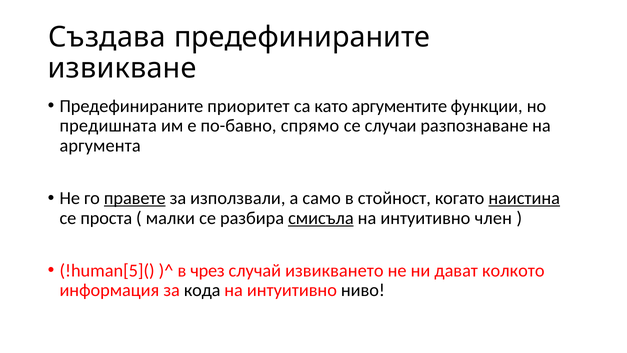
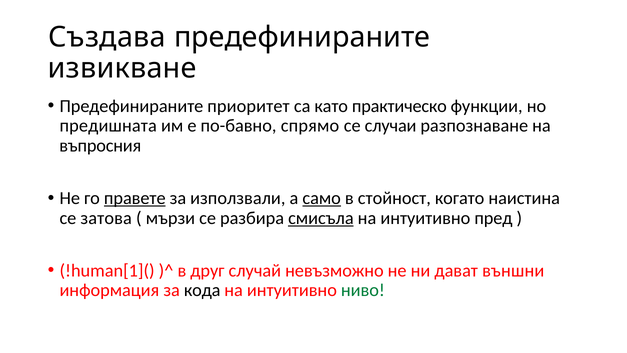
аргументите: аргументите -> практическо
аргумента: аргумента -> въпросния
само underline: none -> present
наистина underline: present -> none
проста: проста -> затова
малки: малки -> мързи
член: член -> пред
!human[5](: !human[5]( -> !human[1](
чрез: чрез -> друг
извикването: извикването -> невъзможно
колкото: колкото -> външни
ниво colour: black -> green
